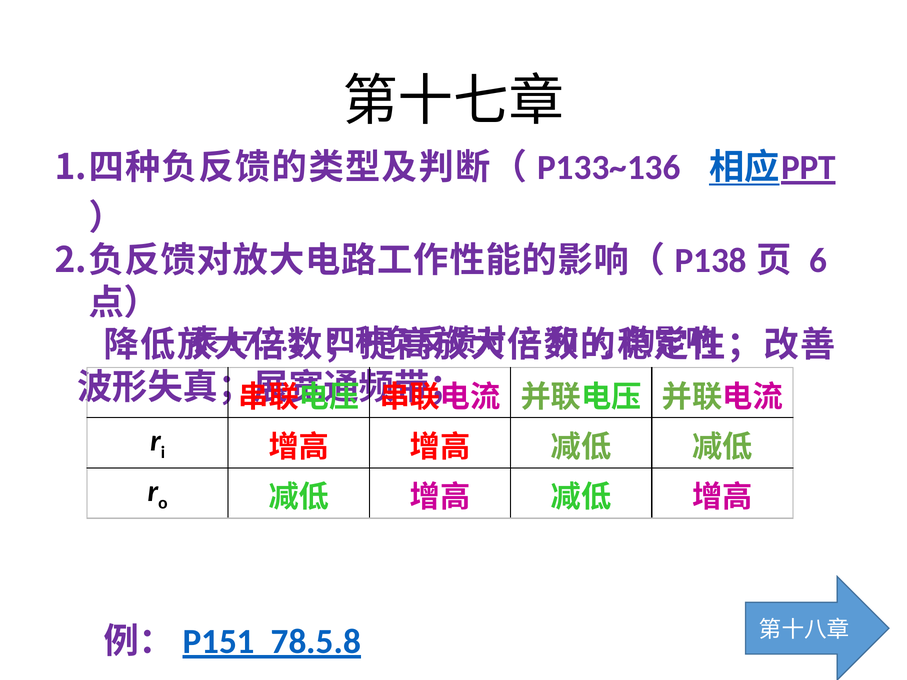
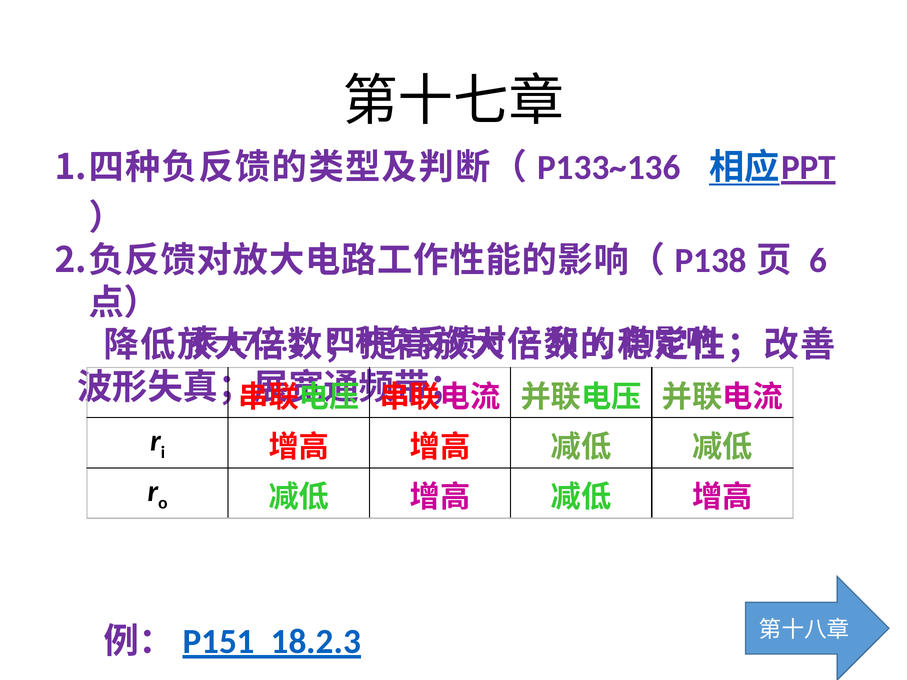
78.5.8: 78.5.8 -> 18.2.3
